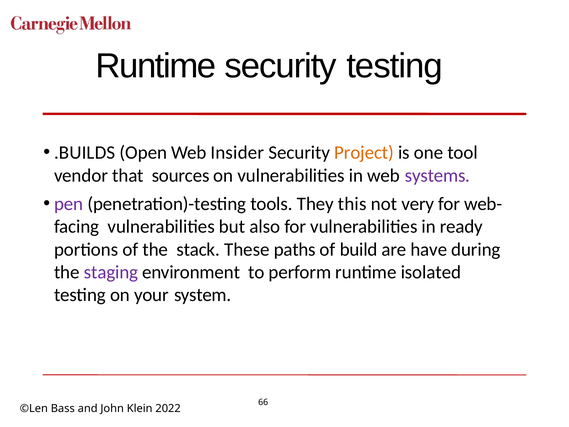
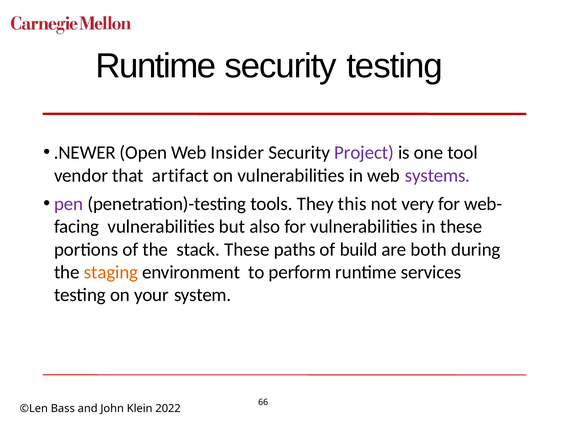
.BUILDS: .BUILDS -> .NEWER
Project colour: orange -> purple
sources: sources -> artifact
in ready: ready -> these
have: have -> both
staging colour: purple -> orange
isolated: isolated -> services
